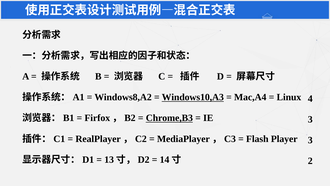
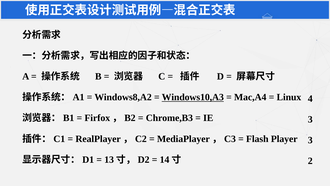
Chrome,B3 underline: present -> none
